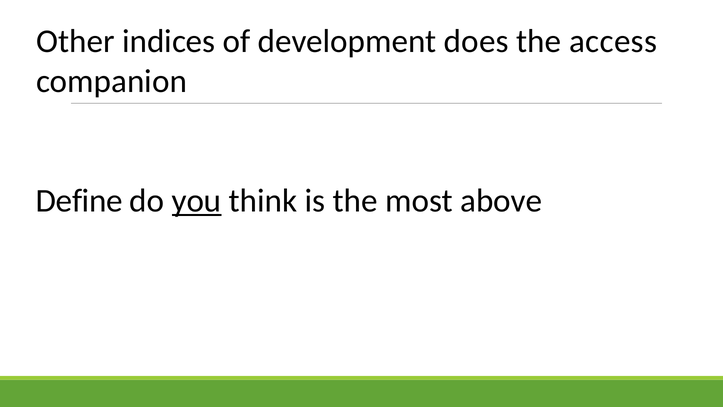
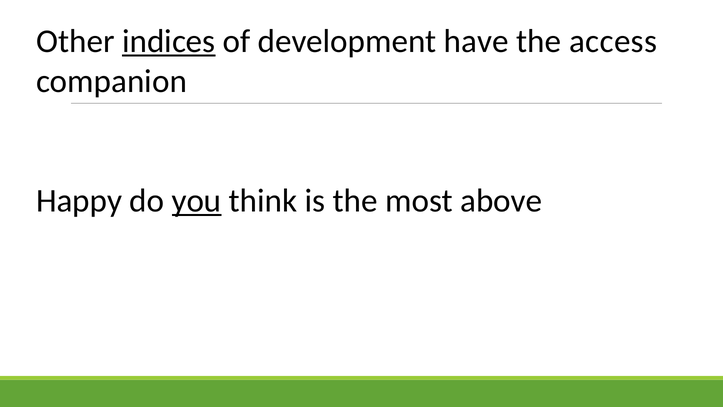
indices underline: none -> present
does: does -> have
Define: Define -> Happy
